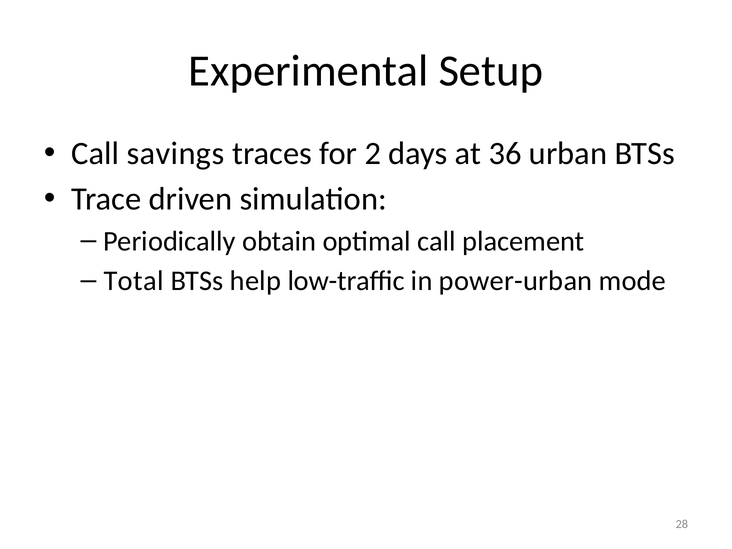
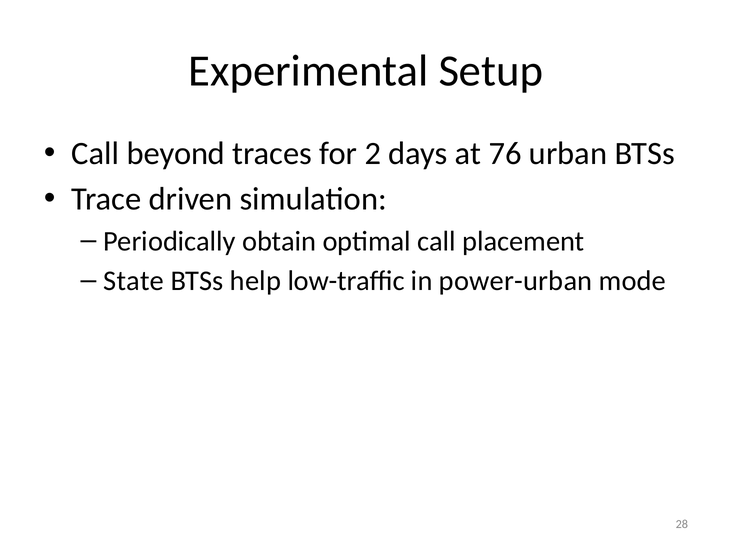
savings: savings -> beyond
36: 36 -> 76
Total: Total -> State
